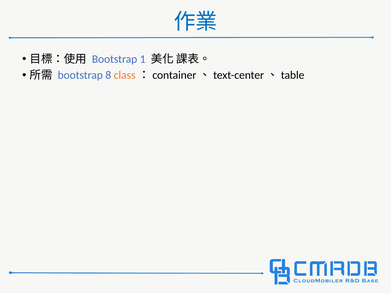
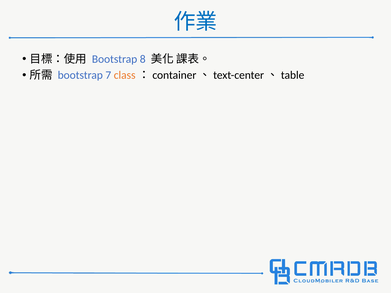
1: 1 -> 8
8: 8 -> 7
